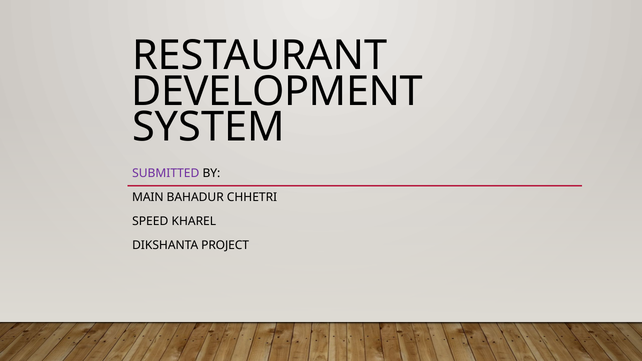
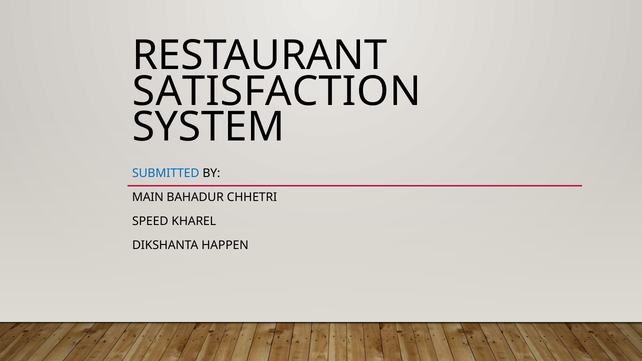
DEVELOPMENT: DEVELOPMENT -> SATISFACTION
SUBMITTED colour: purple -> blue
PROJECT: PROJECT -> HAPPEN
